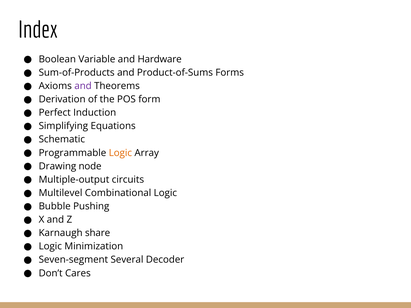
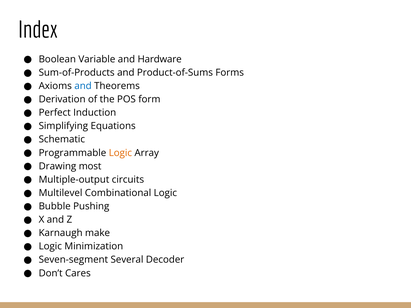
and at (83, 86) colour: purple -> blue
node: node -> most
share: share -> make
